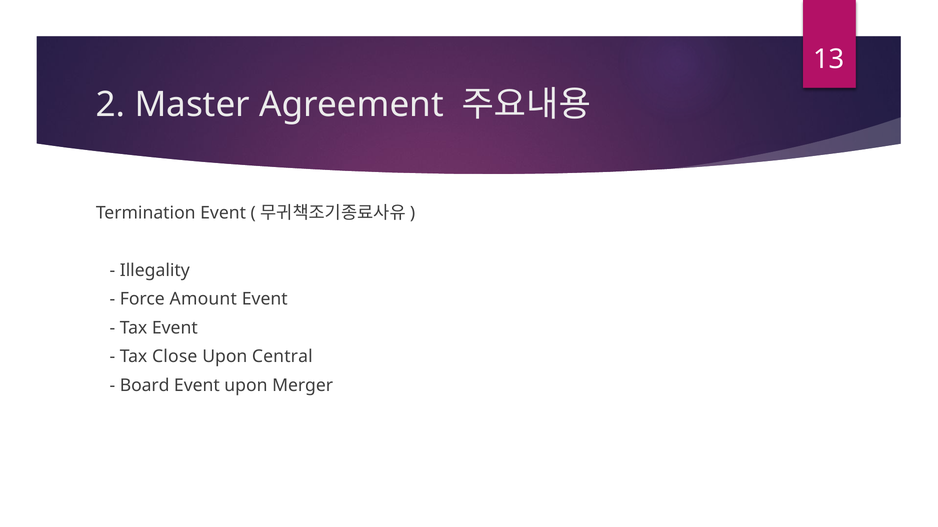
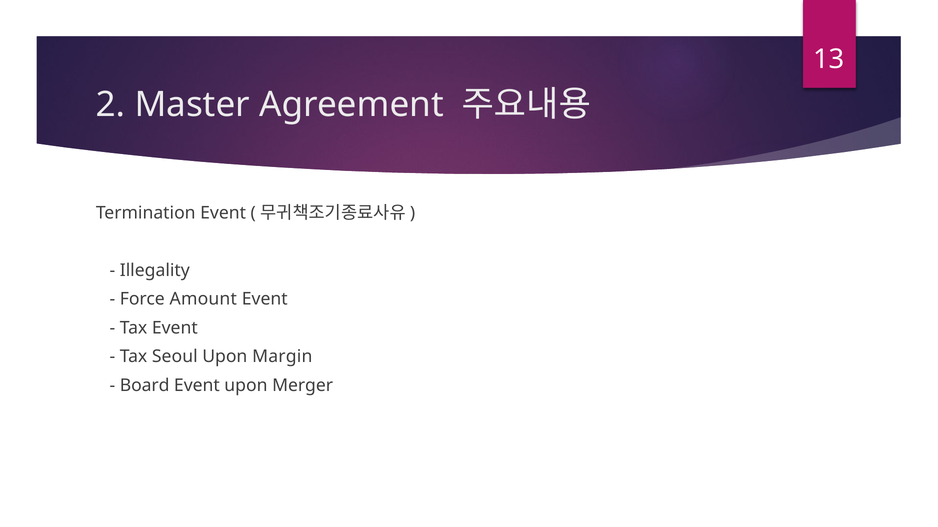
Close: Close -> Seoul
Central: Central -> Margin
